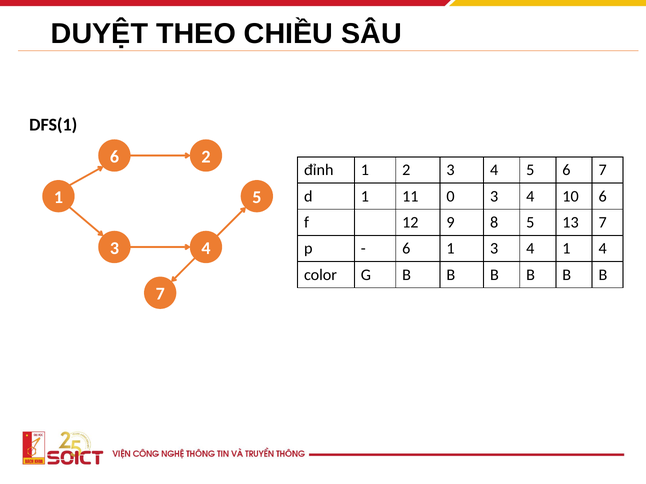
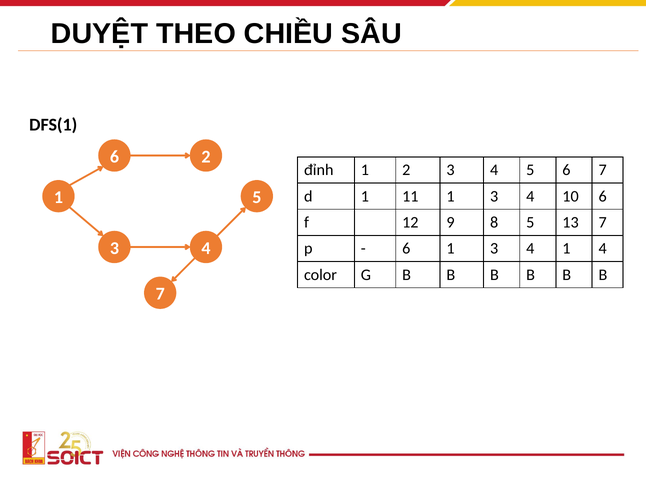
11 0: 0 -> 1
